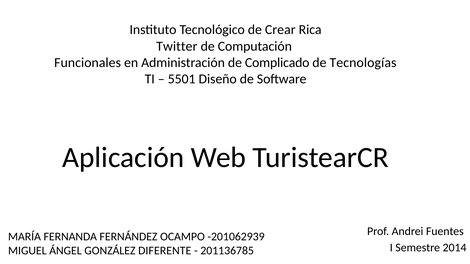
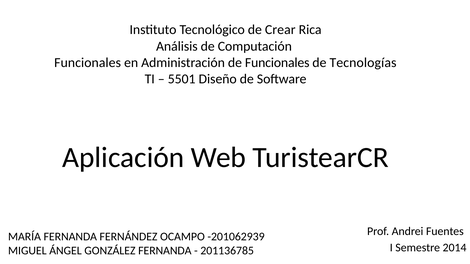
Twitter: Twitter -> Análisis
de Complicado: Complicado -> Funcionales
GONZÁLEZ DIFERENTE: DIFERENTE -> FERNANDA
